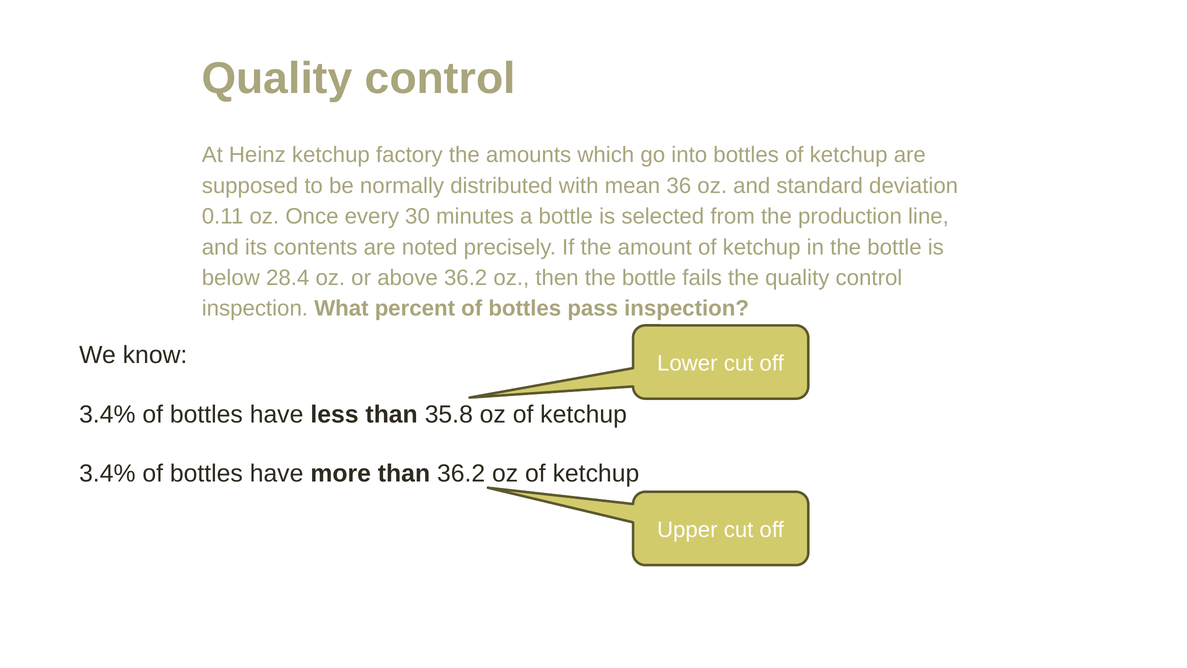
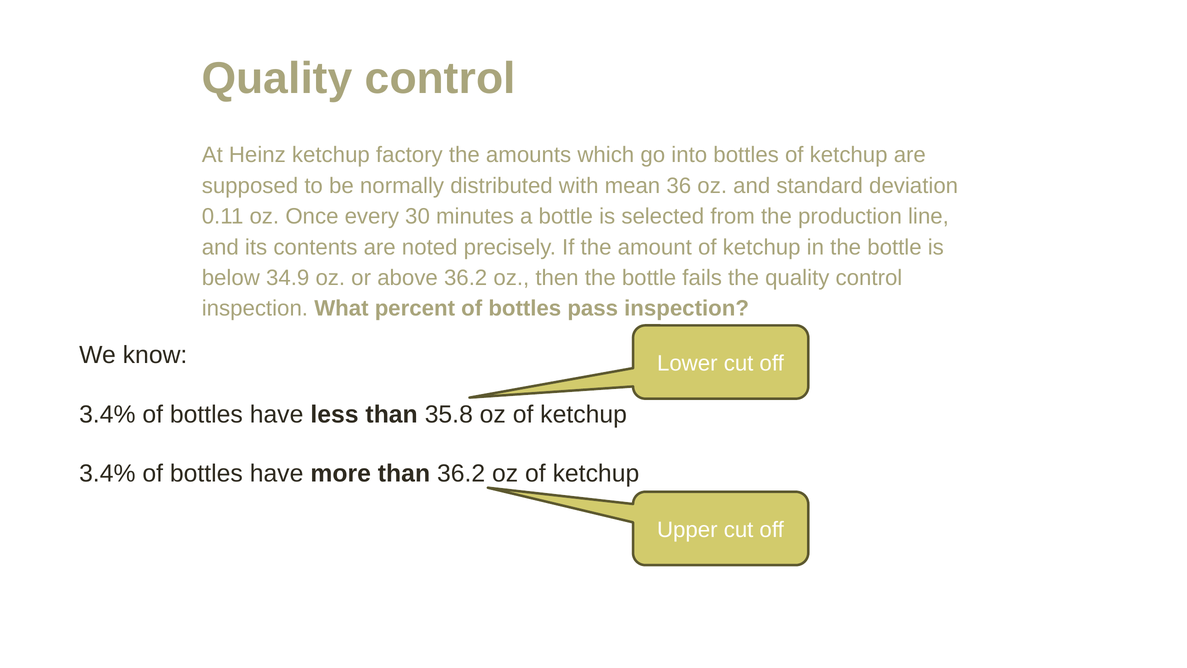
28.4: 28.4 -> 34.9
